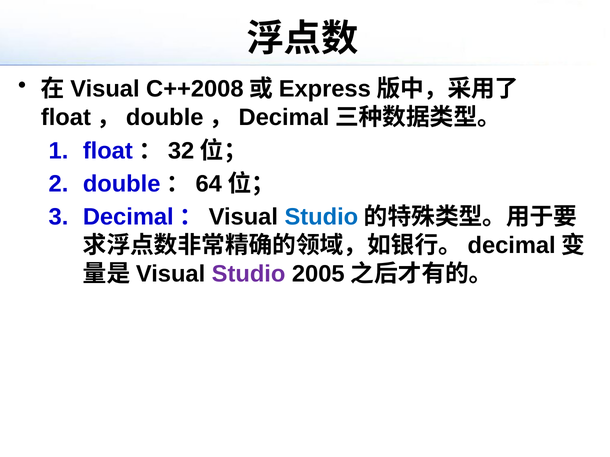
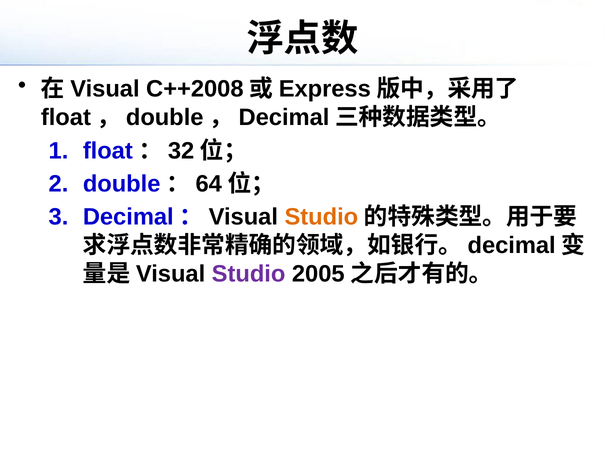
Studio at (321, 217) colour: blue -> orange
